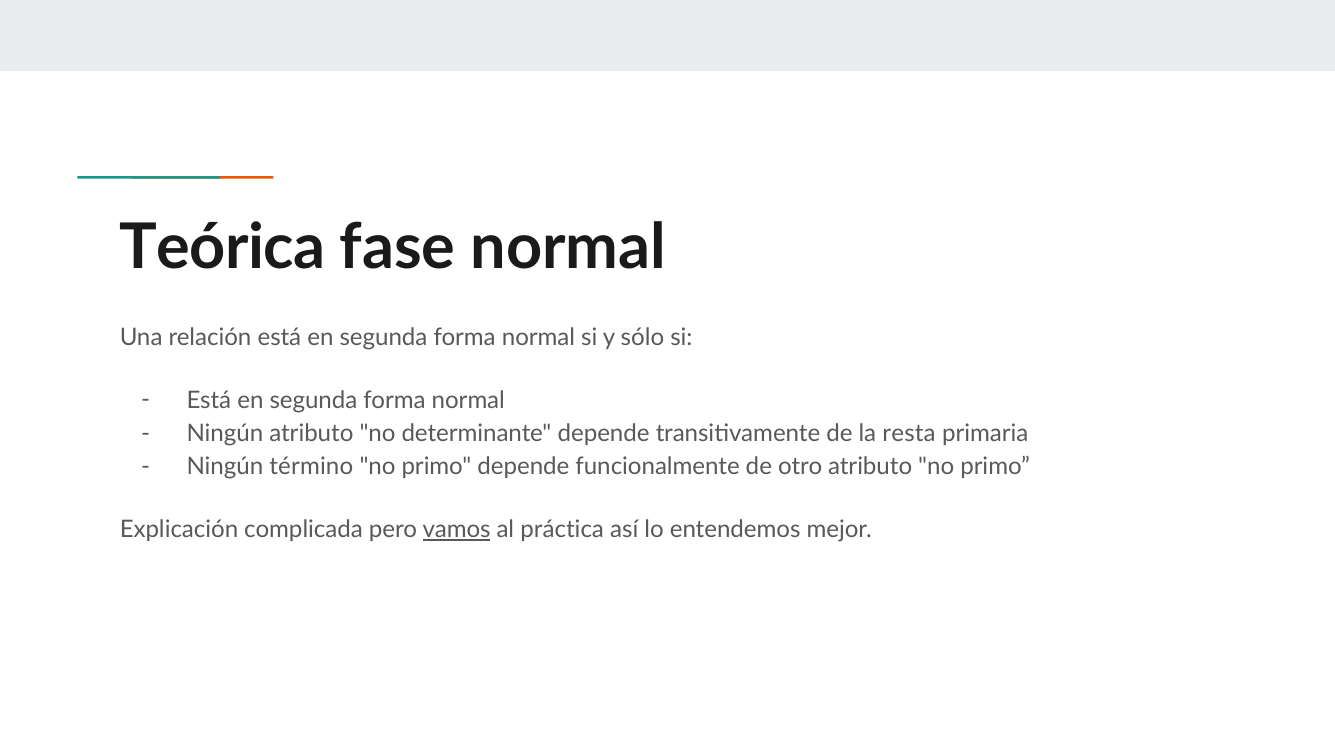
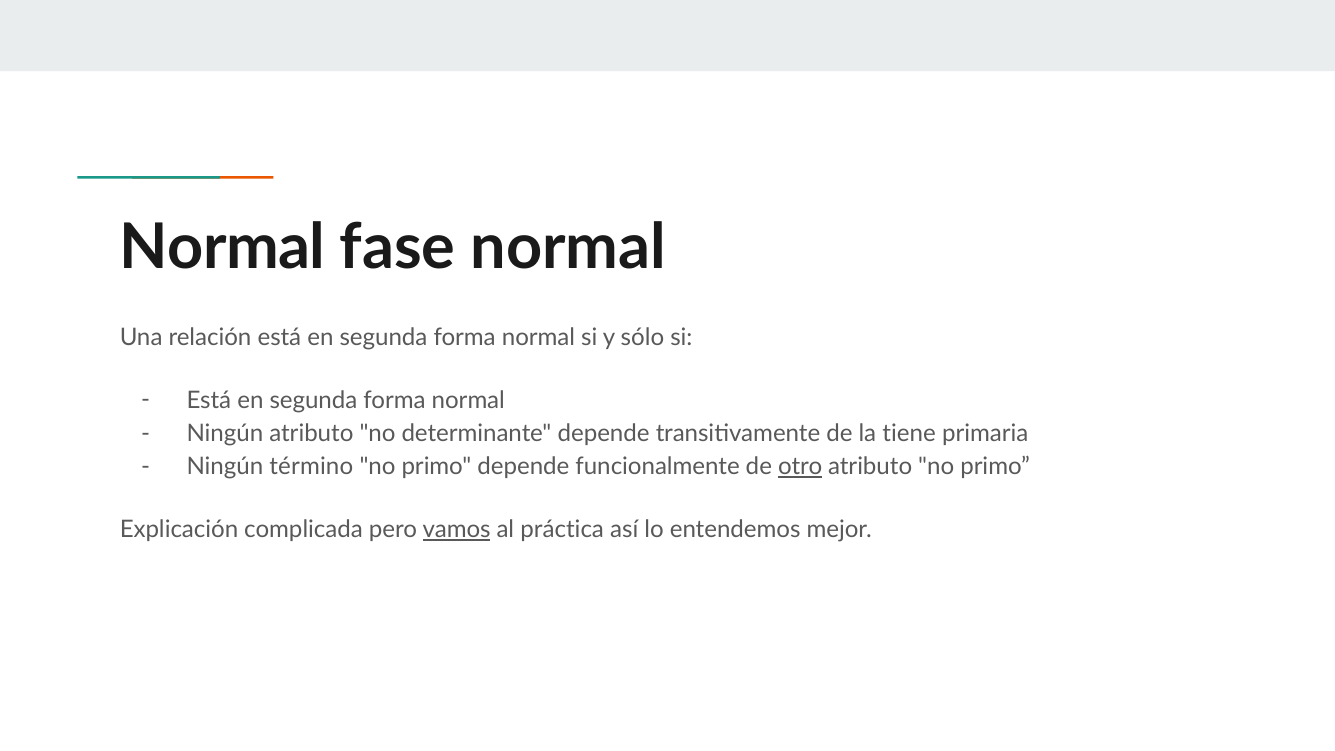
Teórica at (222, 248): Teórica -> Normal
resta: resta -> tiene
otro underline: none -> present
